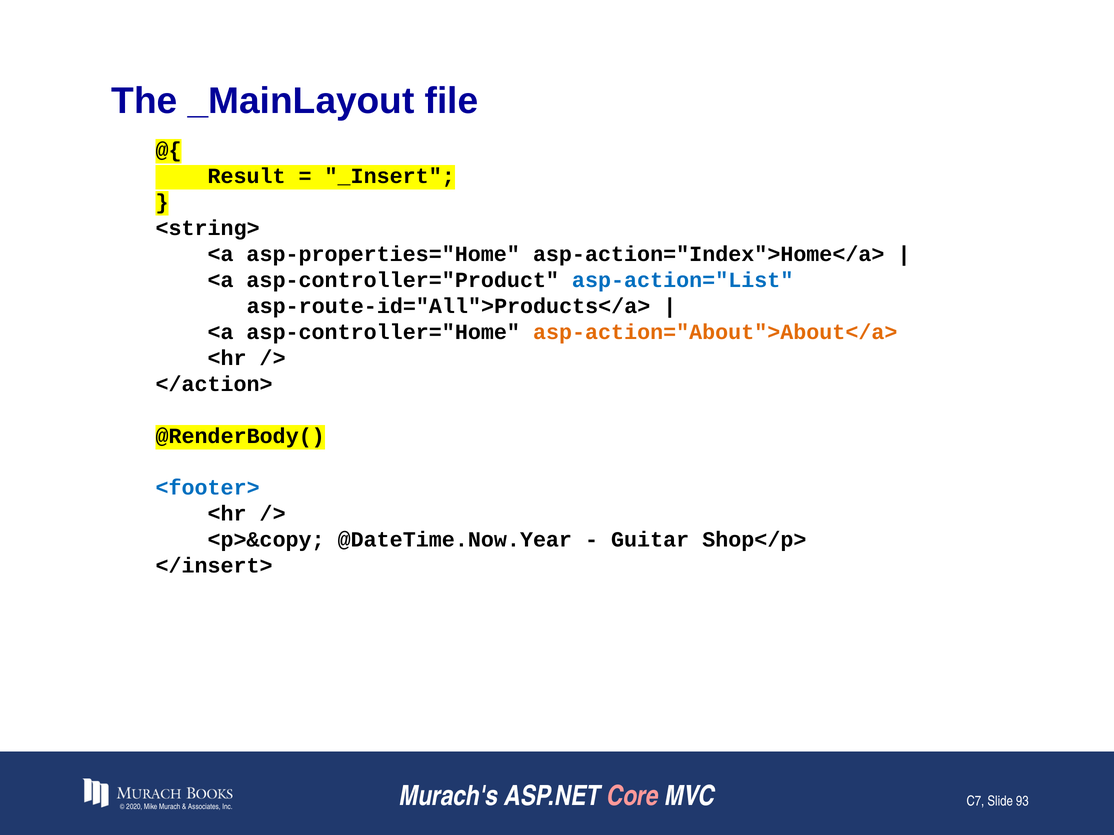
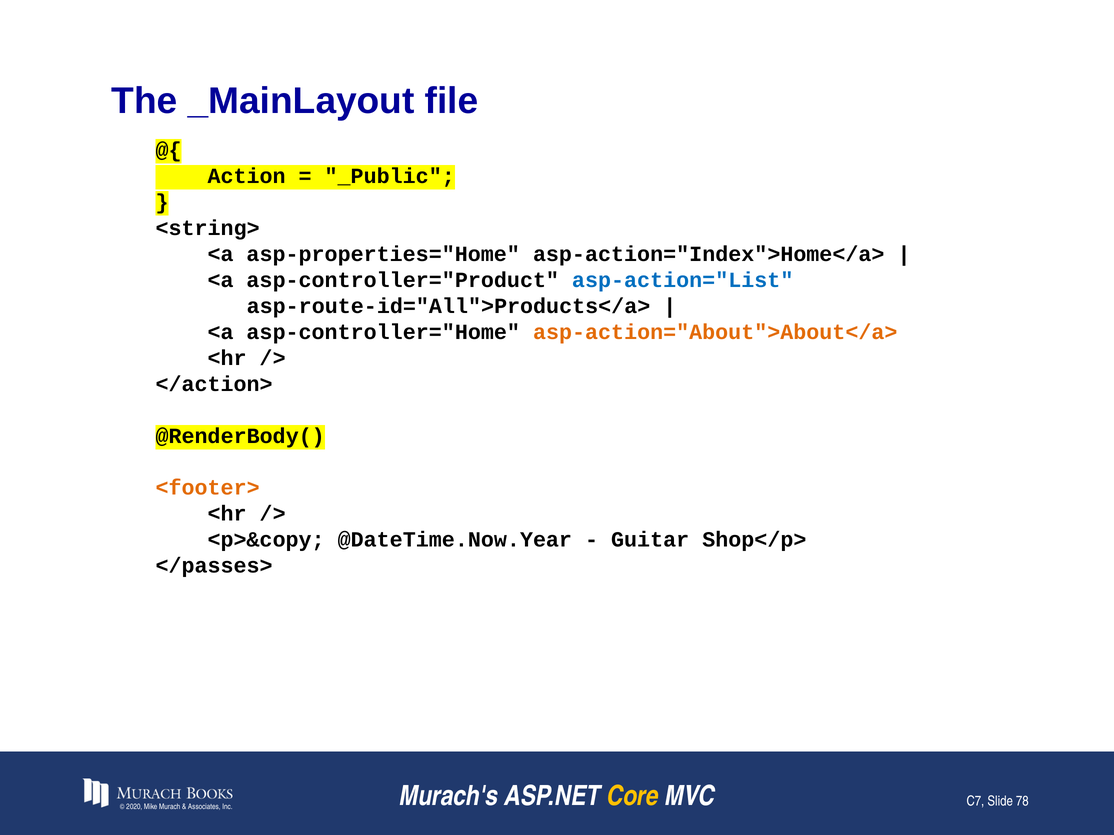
Result: Result -> Action
_Insert: _Insert -> _Public
<footer> colour: blue -> orange
</insert>: </insert> -> </passes>
Core colour: pink -> yellow
93: 93 -> 78
